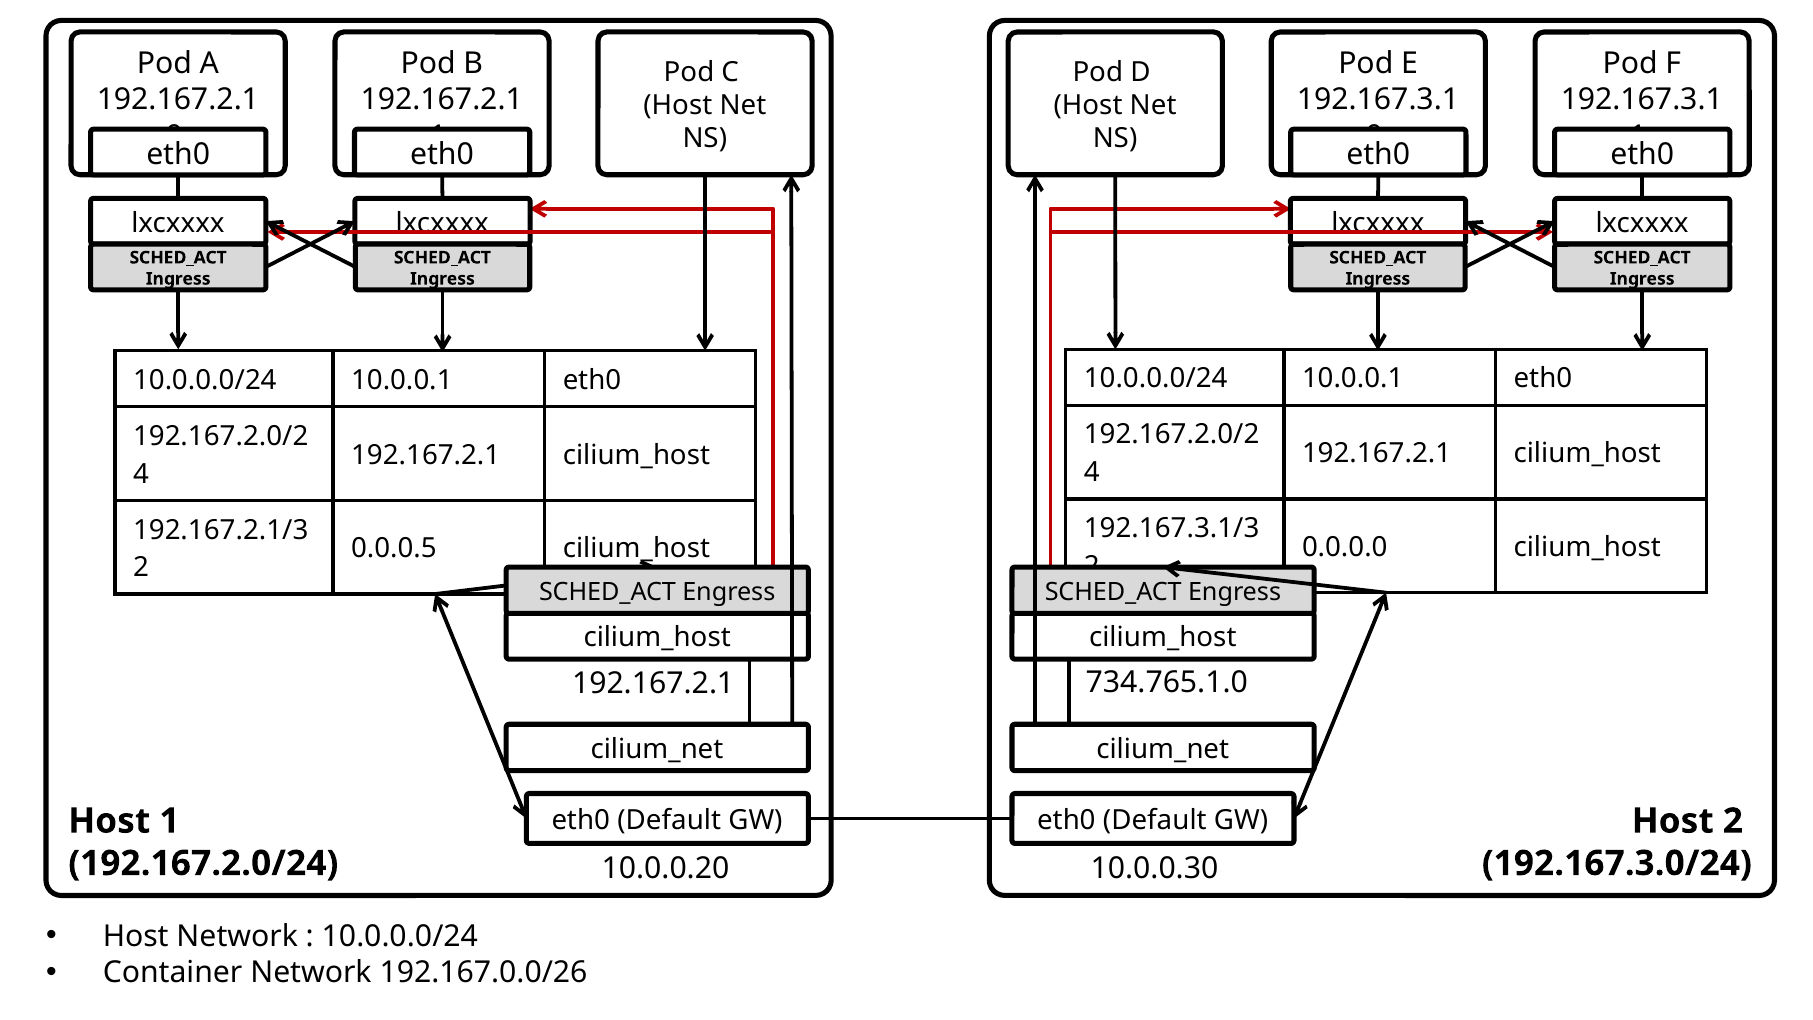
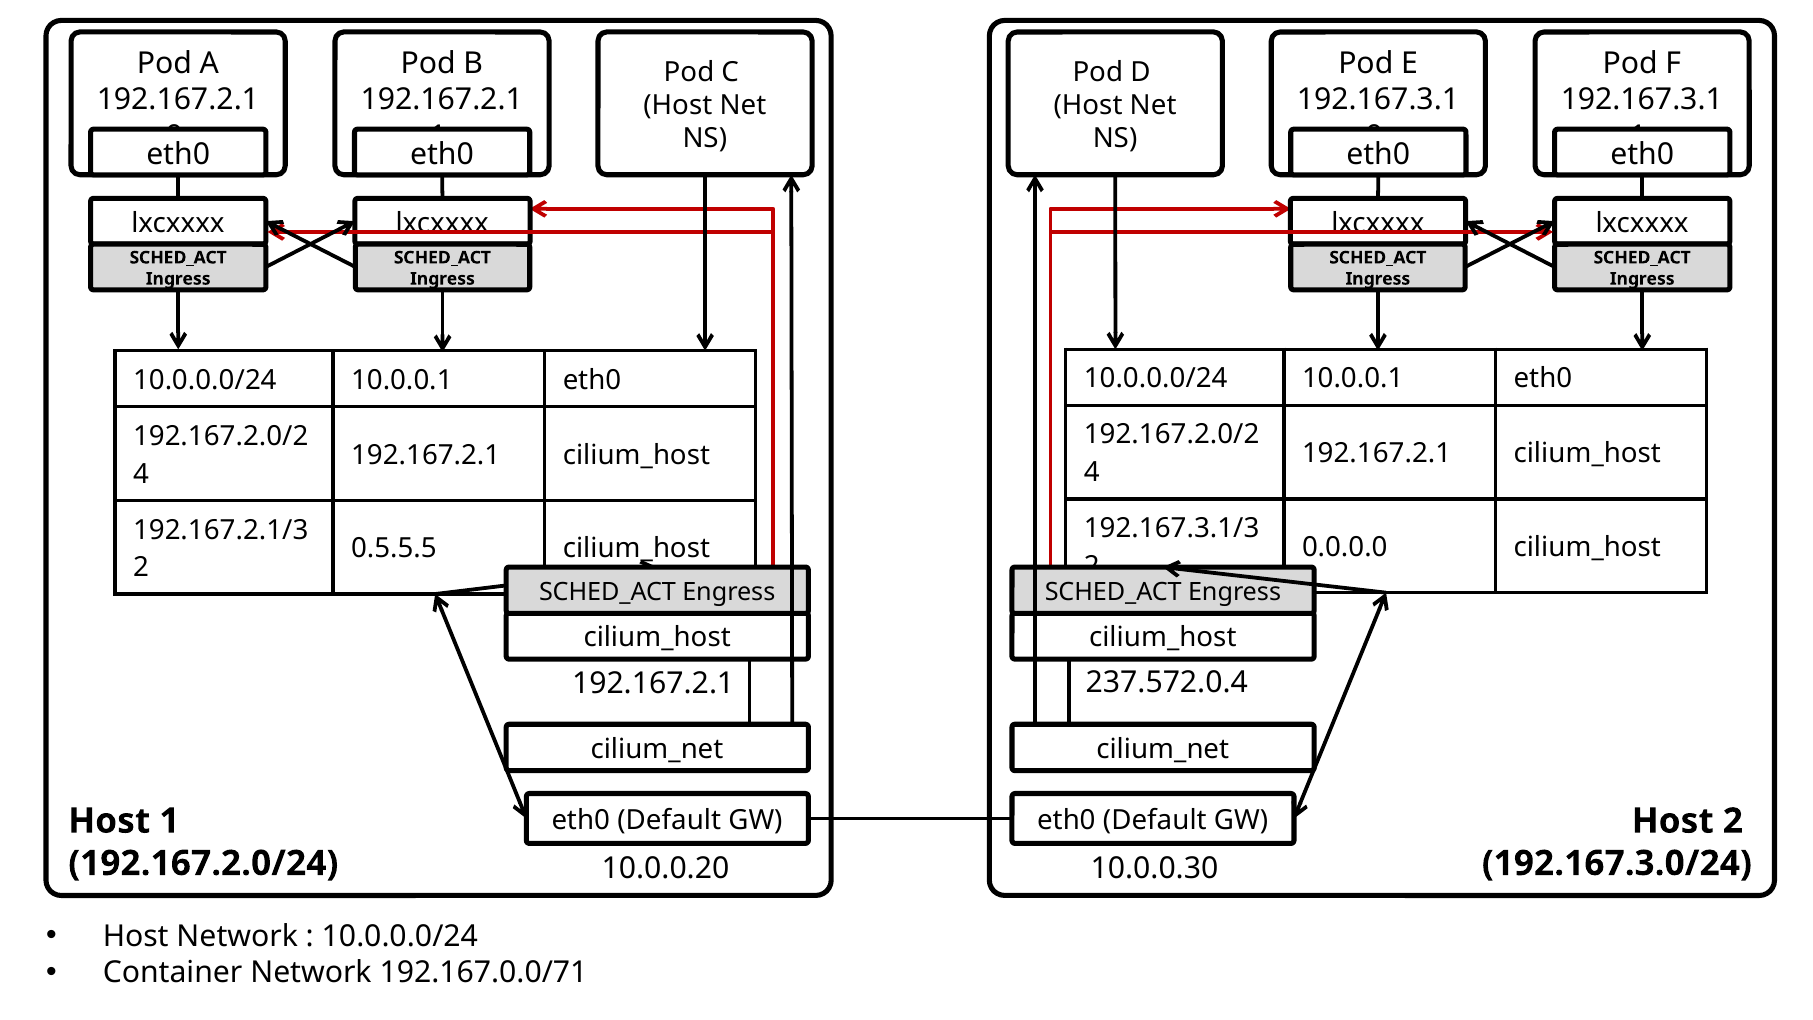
0.0.0.5: 0.0.0.5 -> 0.5.5.5
734.765.1.0: 734.765.1.0 -> 237.572.0.4
192.167.0.0/26: 192.167.0.0/26 -> 192.167.0.0/71
